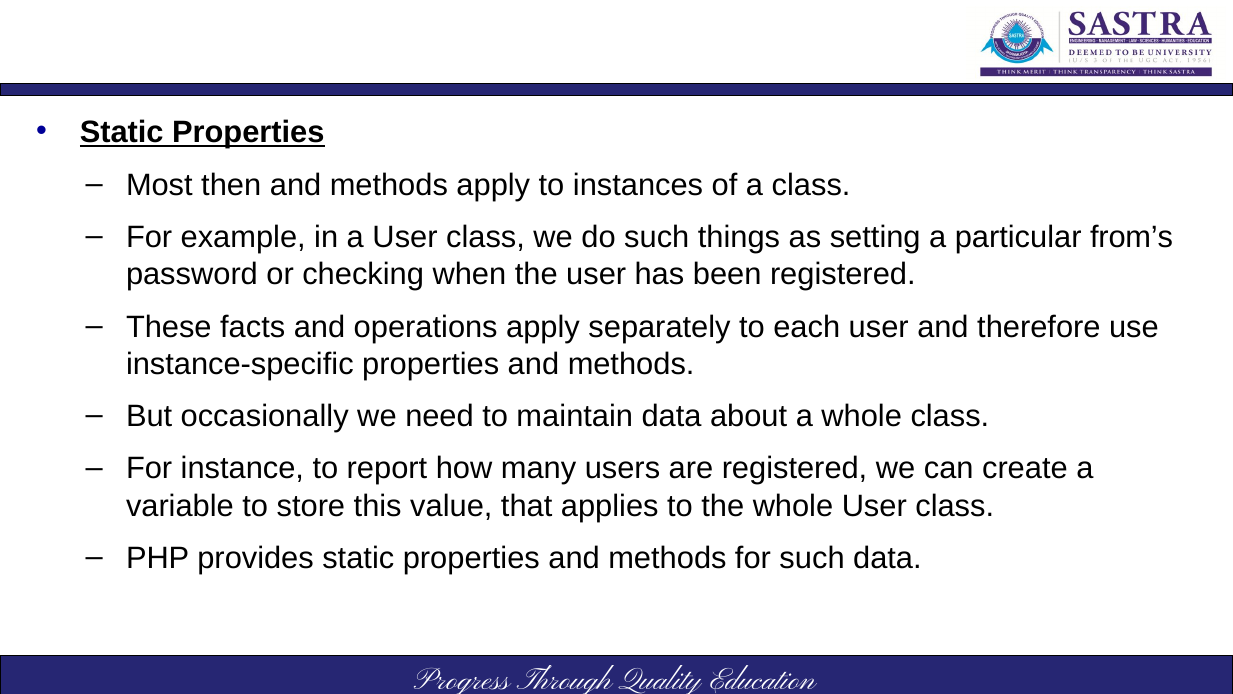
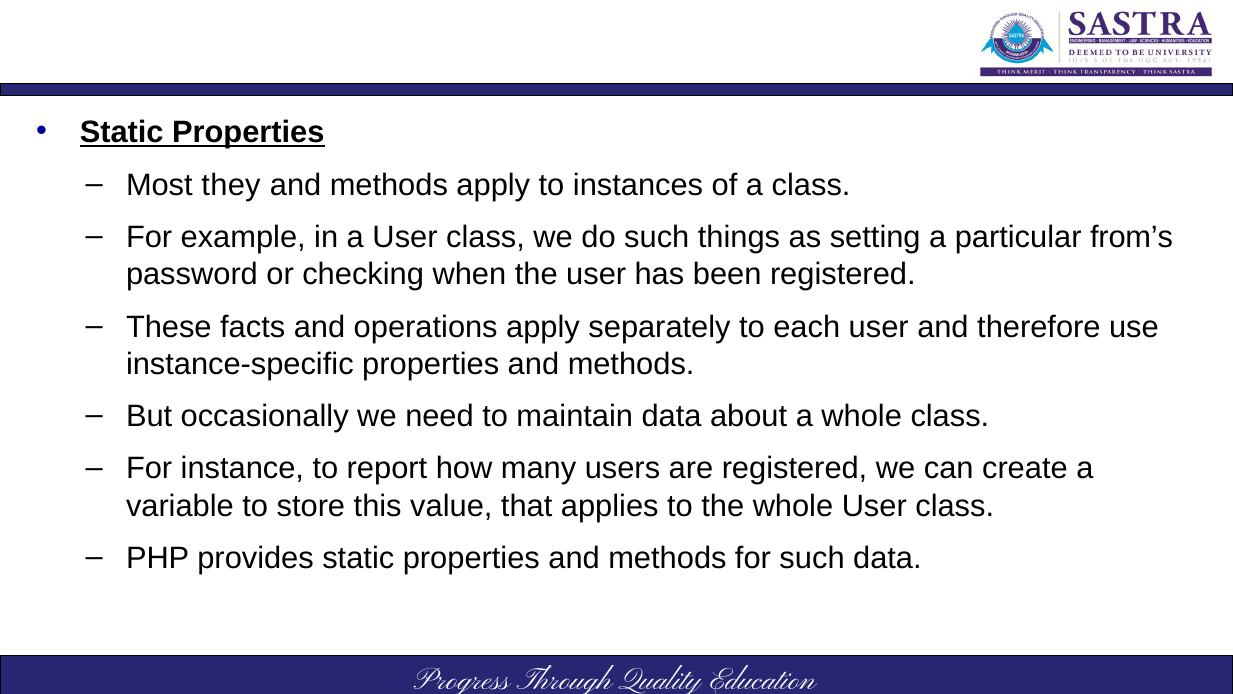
then: then -> they
